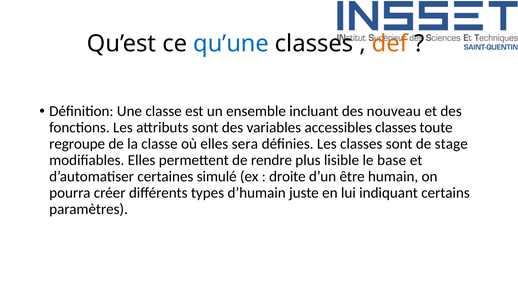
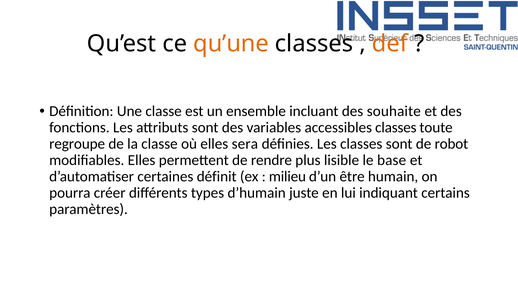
qu’une colour: blue -> orange
nouveau: nouveau -> souhaite
stage: stage -> robot
simulé: simulé -> définit
droite: droite -> milieu
